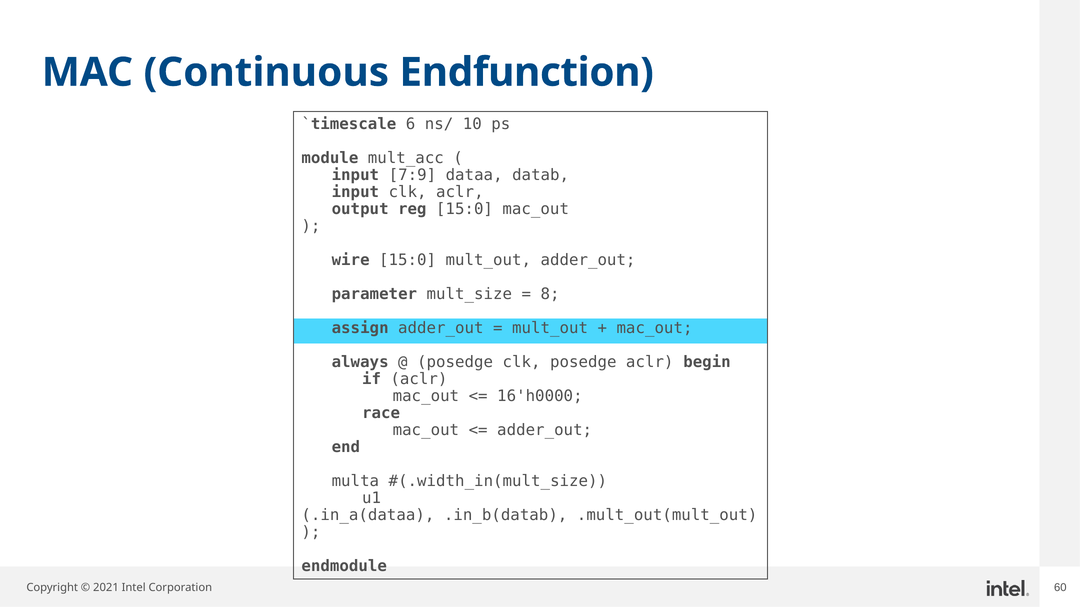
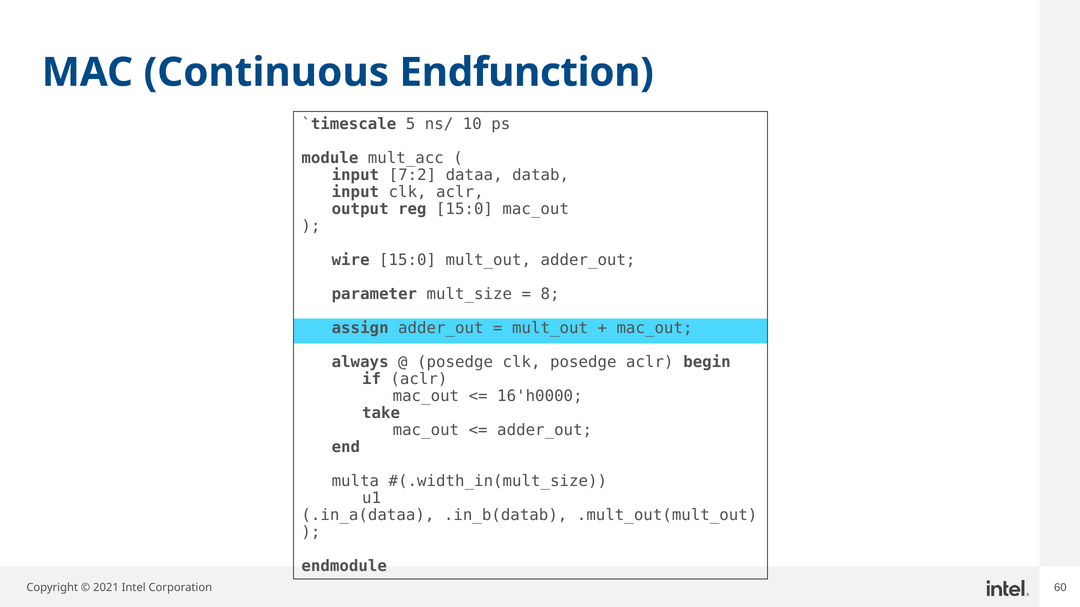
6: 6 -> 5
7:9: 7:9 -> 7:2
race: race -> take
